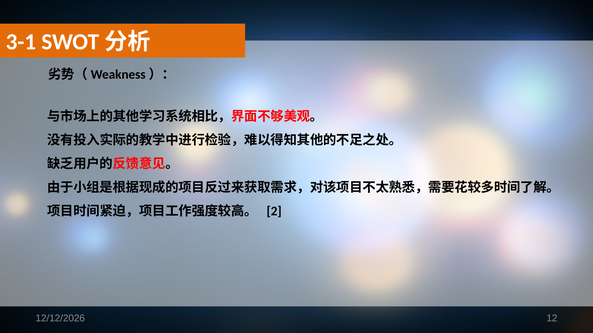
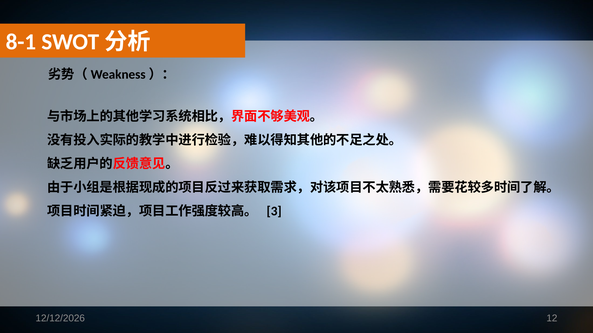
3-1: 3-1 -> 8-1
2: 2 -> 3
